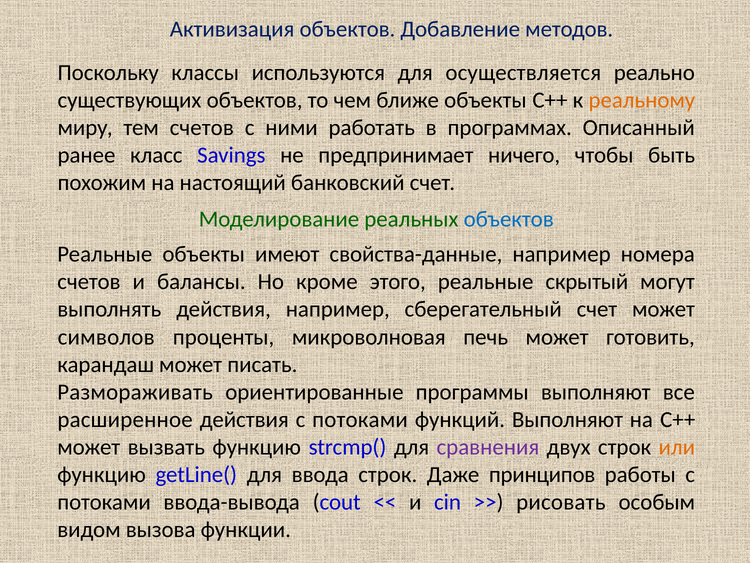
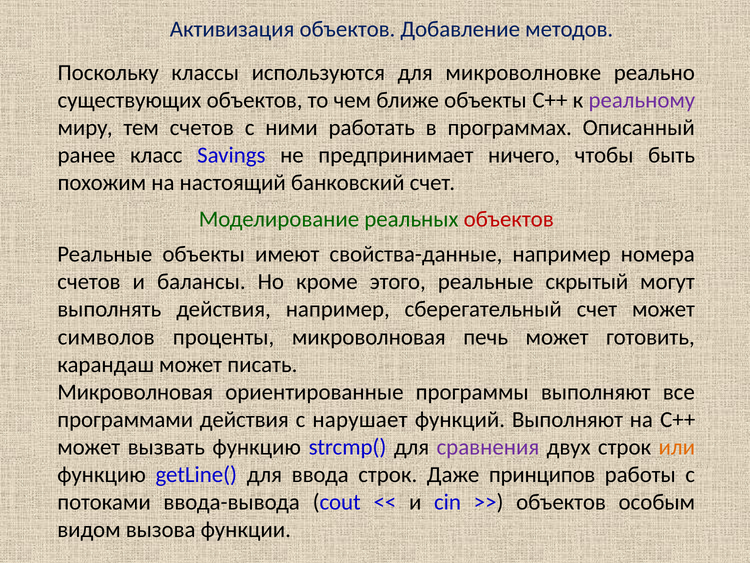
осуществляется: осуществляется -> микроволновке
реальному colour: orange -> purple
объектов at (509, 219) colour: blue -> red
Размораживать at (135, 392): Размораживать -> Микроволновая
расширенное: расширенное -> программами
действия с потоками: потоками -> нарушает
рисовать at (561, 502): рисовать -> объектов
